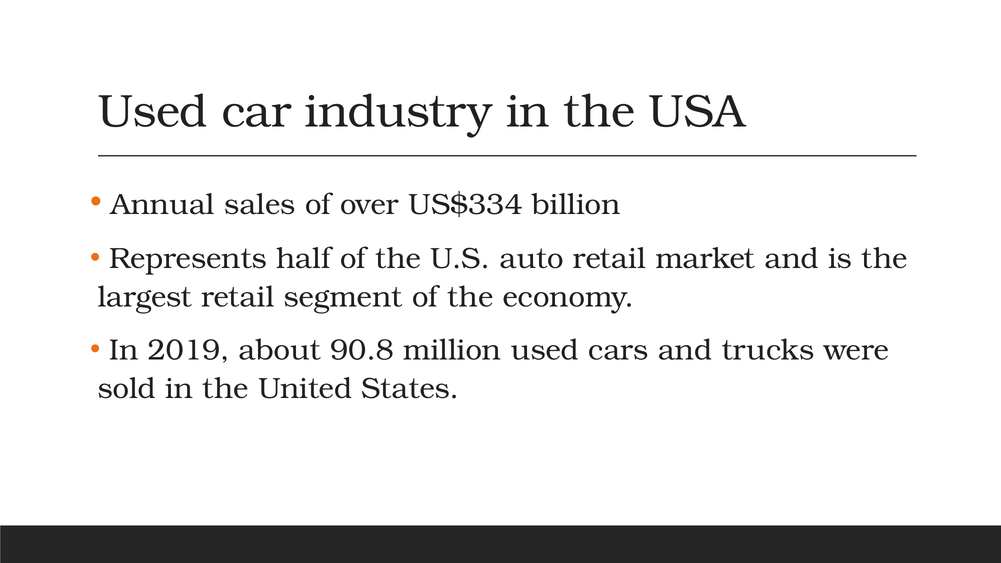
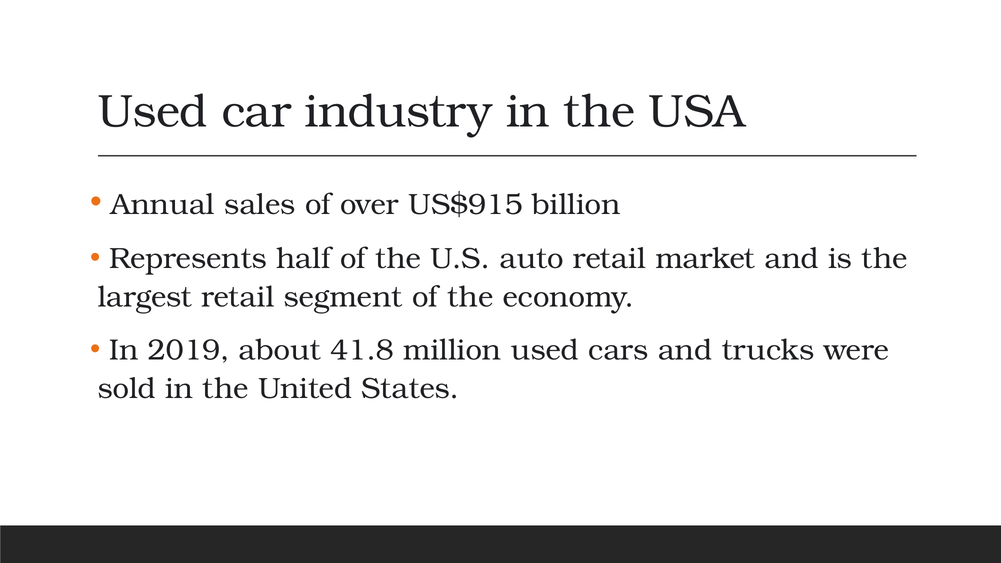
US$334: US$334 -> US$915
90.8: 90.8 -> 41.8
